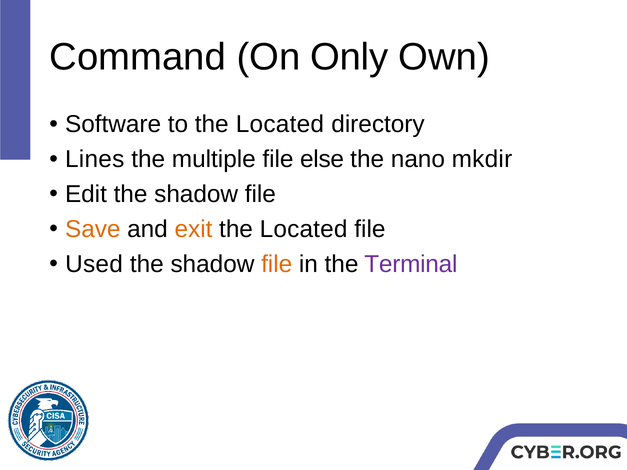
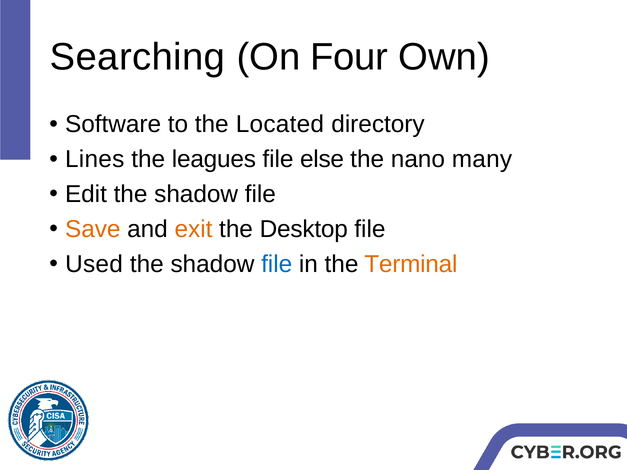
Command: Command -> Searching
Only: Only -> Four
multiple: multiple -> leagues
mkdir: mkdir -> many
Located at (304, 229): Located -> Desktop
file at (277, 264) colour: orange -> blue
Terminal colour: purple -> orange
